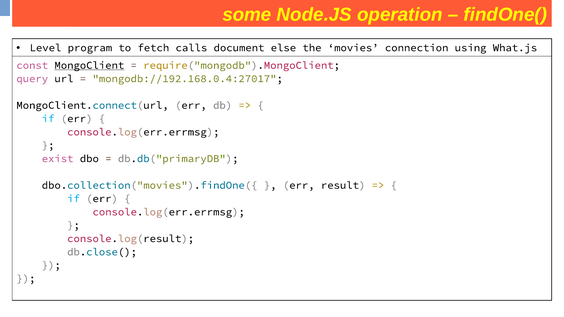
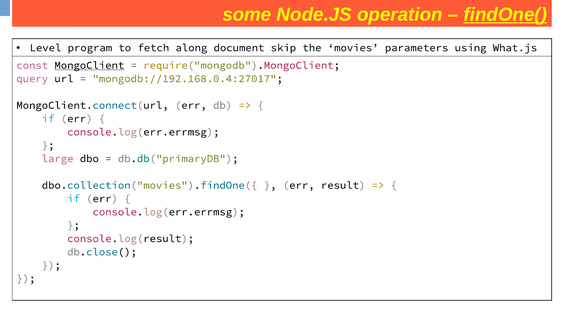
findOne( underline: none -> present
calls: calls -> along
else: else -> skip
connection: connection -> parameters
exist: exist -> large
